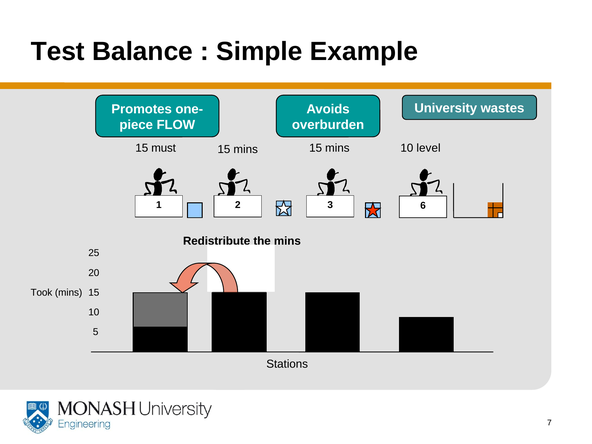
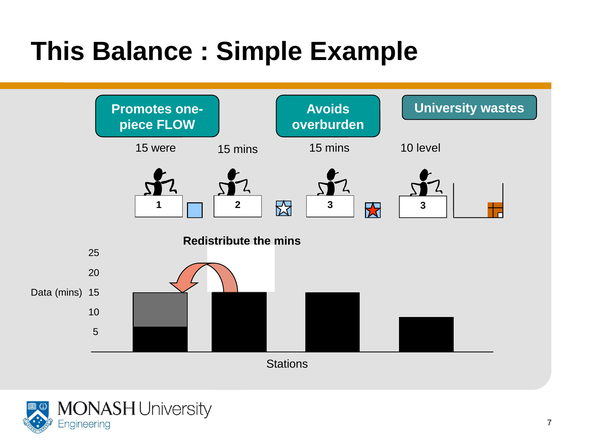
Test: Test -> This
must: must -> were
3 6: 6 -> 3
Took: Took -> Data
